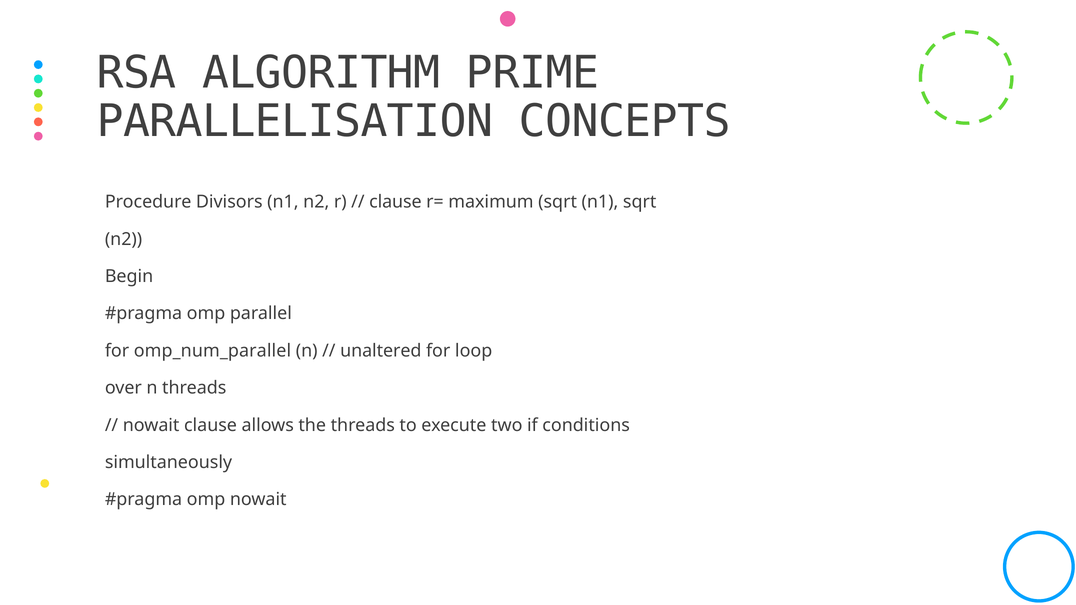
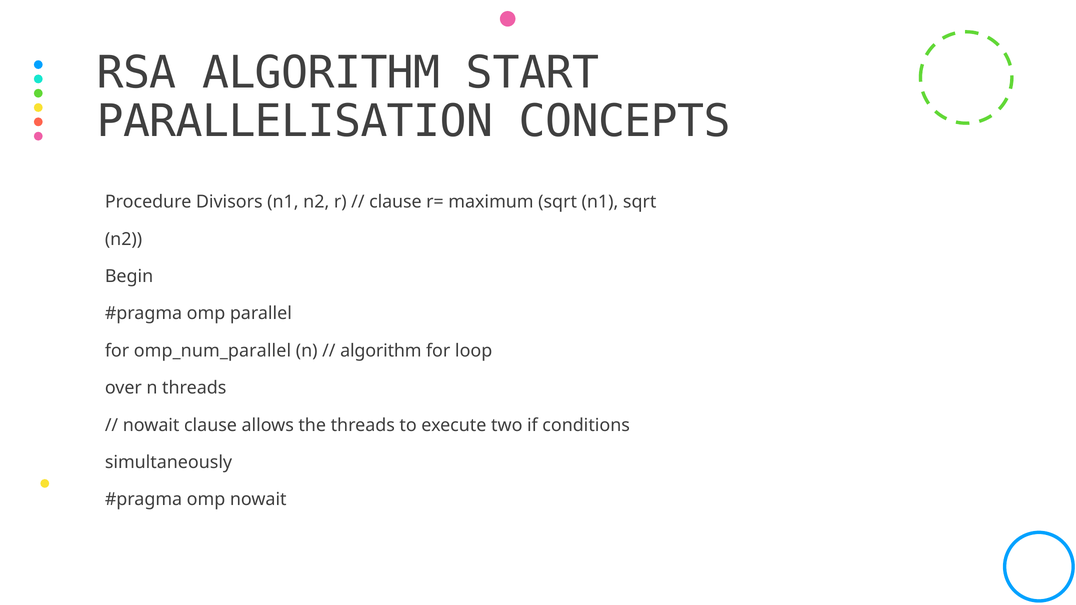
PRIME: PRIME -> START
unaltered at (381, 351): unaltered -> algorithm
